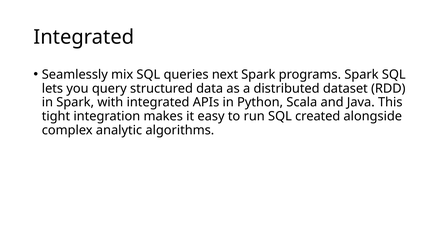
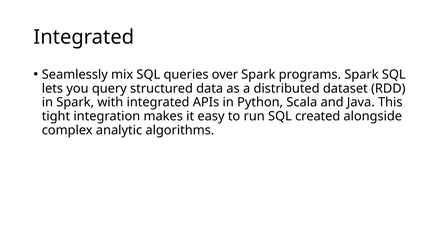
next: next -> over
